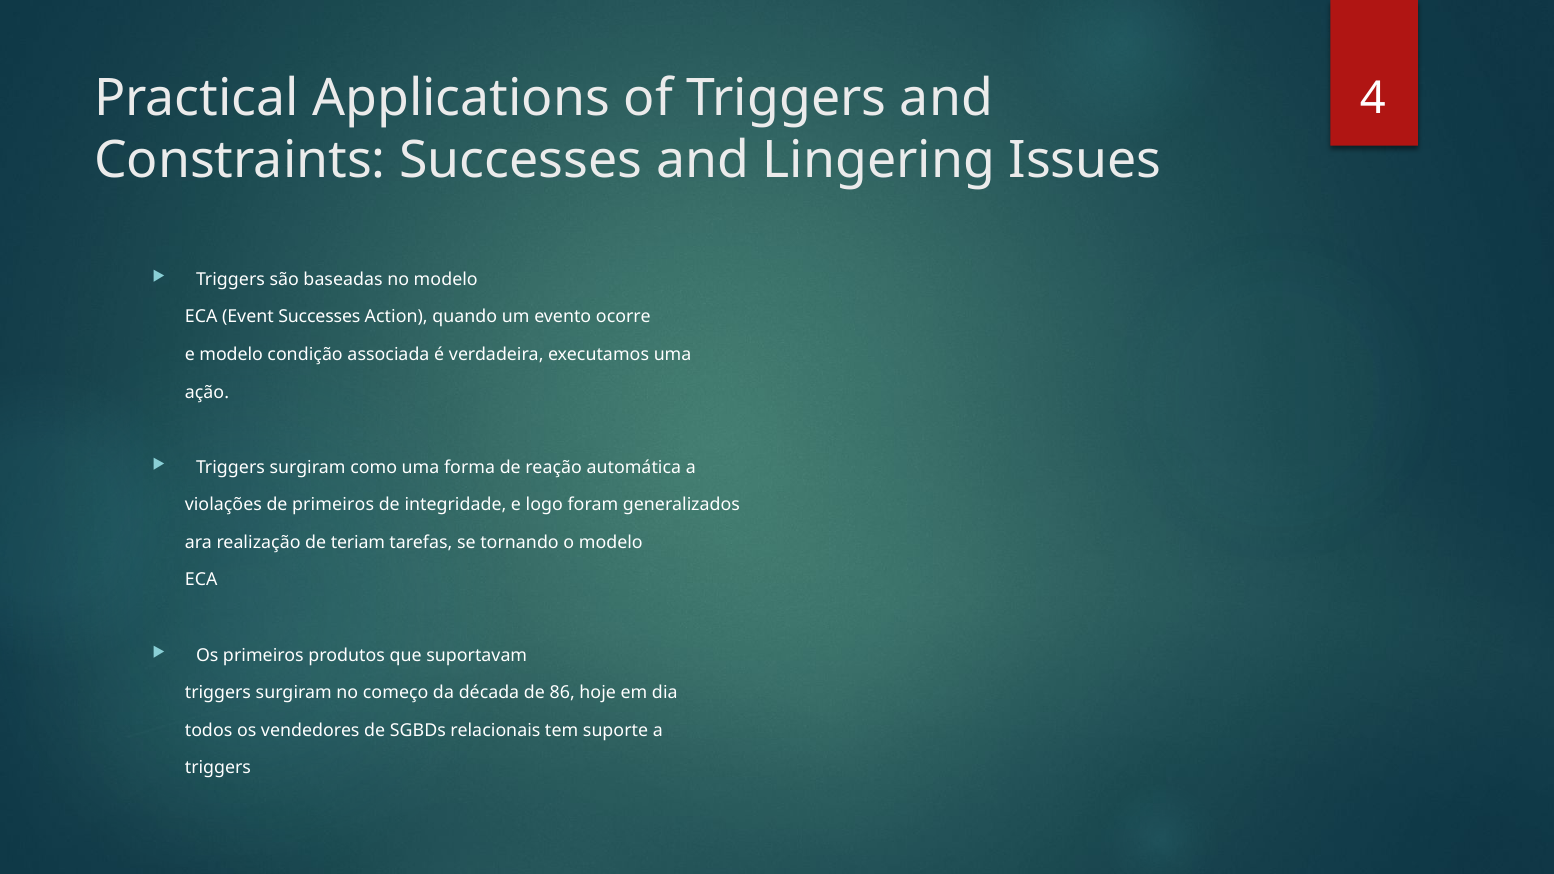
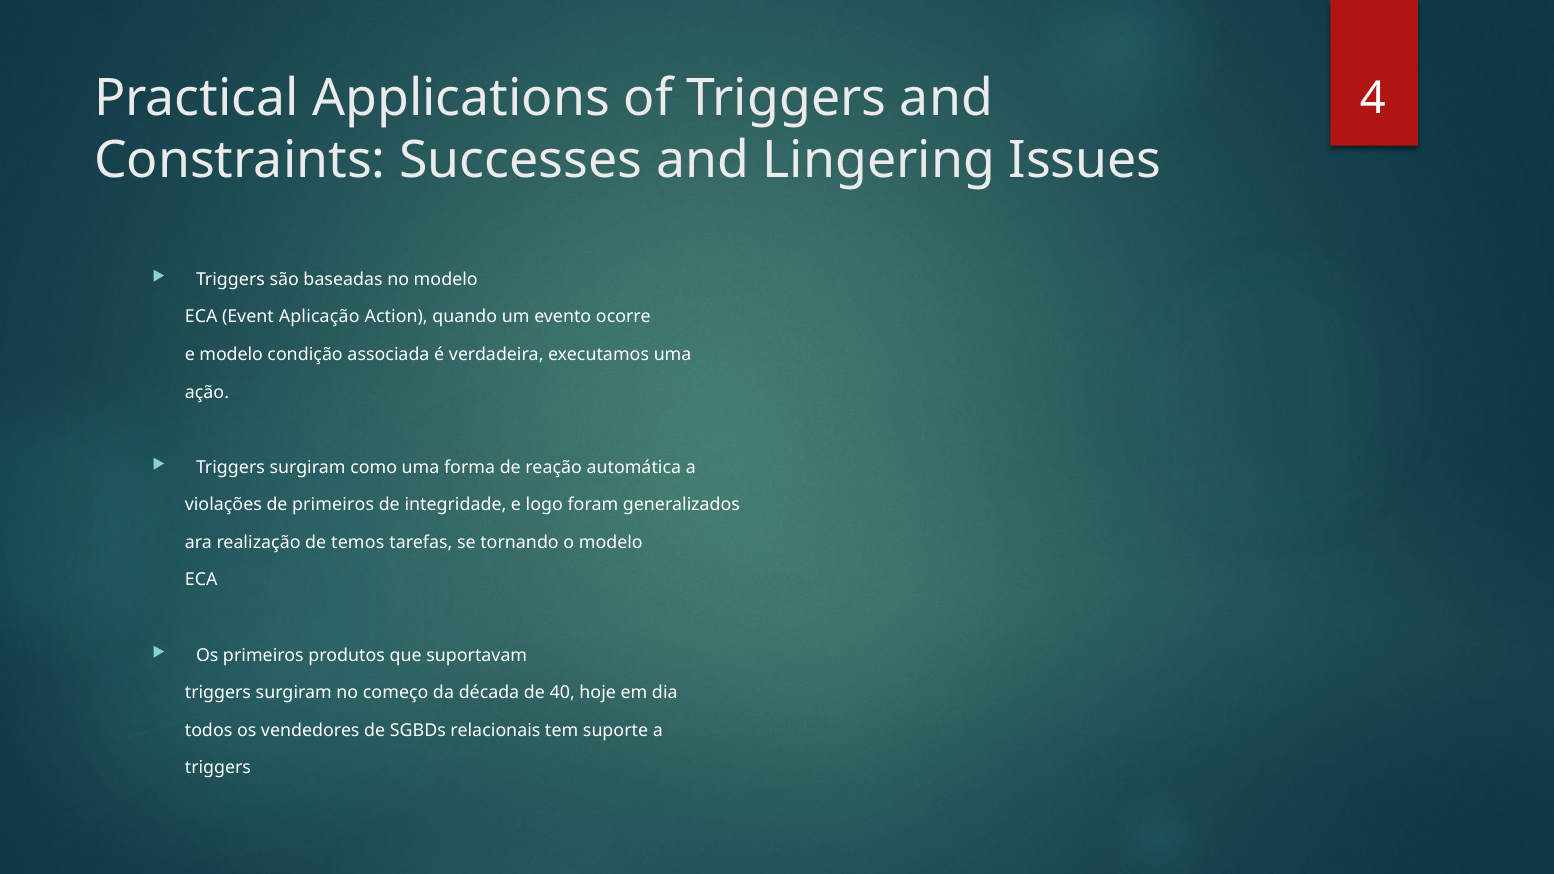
Event Successes: Successes -> Aplicação
teriam: teriam -> temos
86: 86 -> 40
